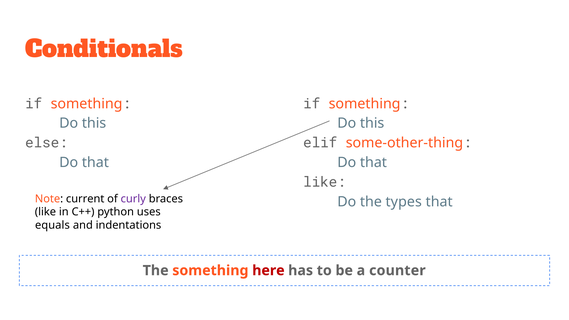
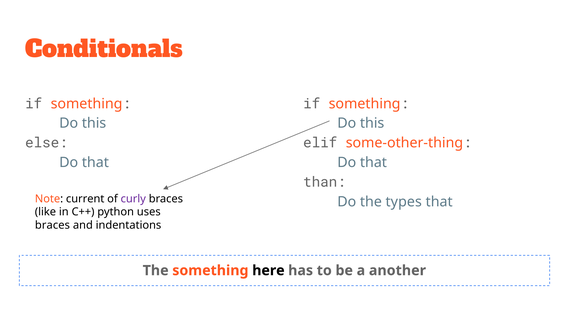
like at (324, 182): like -> than
equals at (52, 225): equals -> braces
here colour: red -> black
counter: counter -> another
